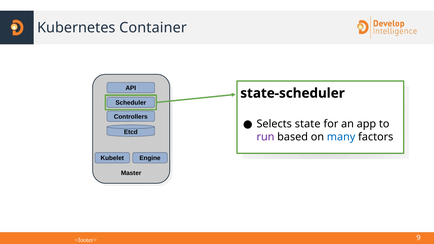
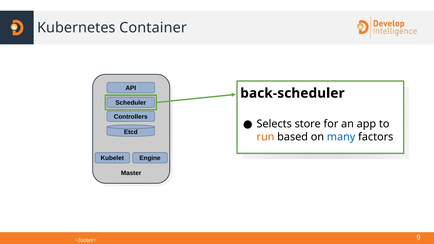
state-scheduler: state-scheduler -> back-scheduler
state: state -> store
run colour: purple -> orange
